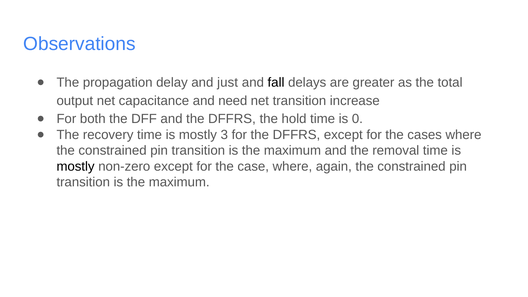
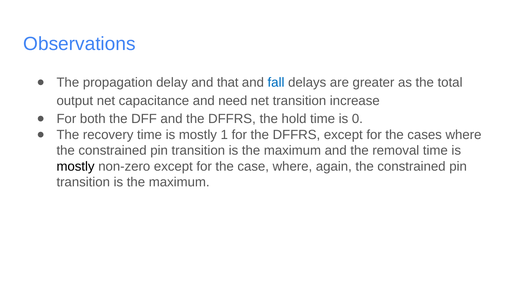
just: just -> that
fall colour: black -> blue
3: 3 -> 1
